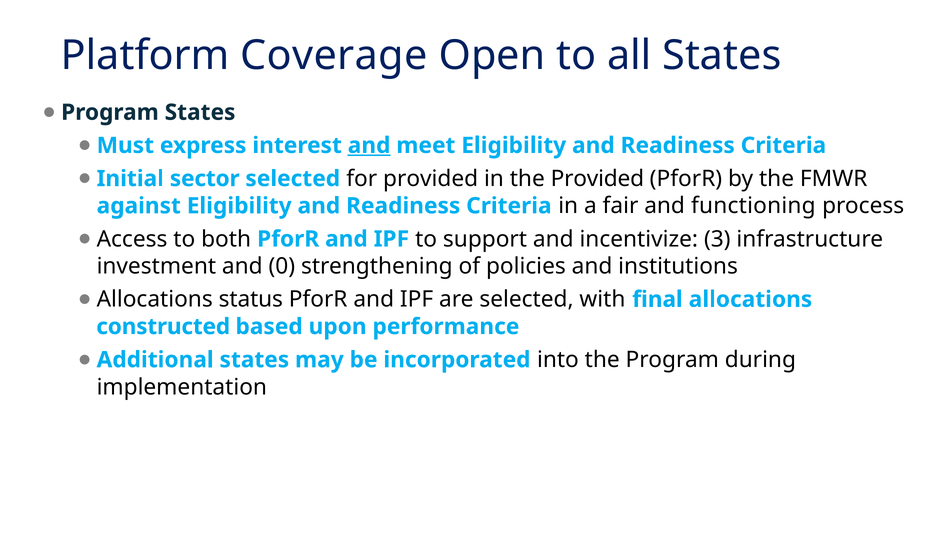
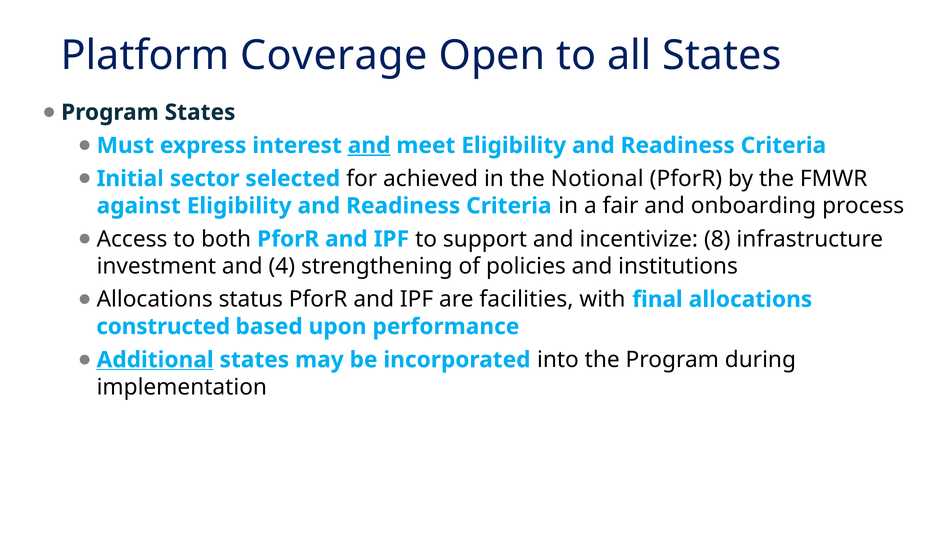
for provided: provided -> achieved
the Provided: Provided -> Notional
functioning: functioning -> onboarding
3: 3 -> 8
0: 0 -> 4
are selected: selected -> facilities
Additional underline: none -> present
